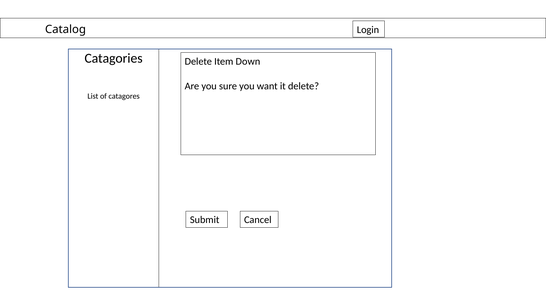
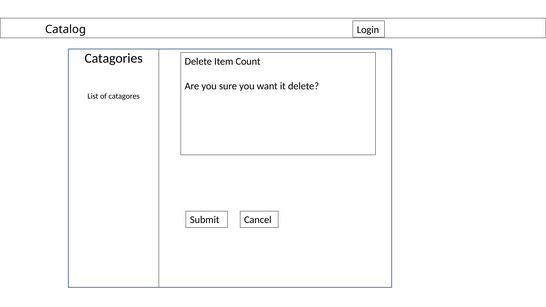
Down: Down -> Count
